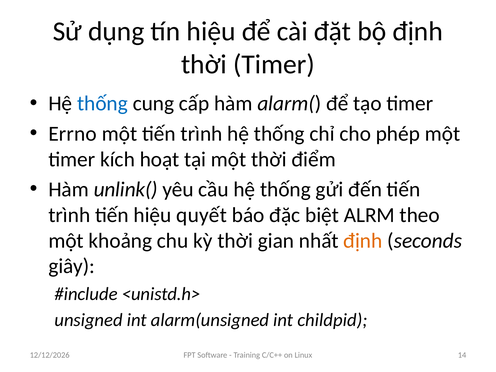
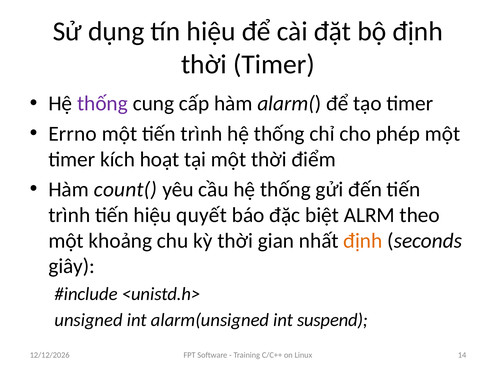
thống at (102, 104) colour: blue -> purple
unlink(: unlink( -> count(
childpid: childpid -> suspend
